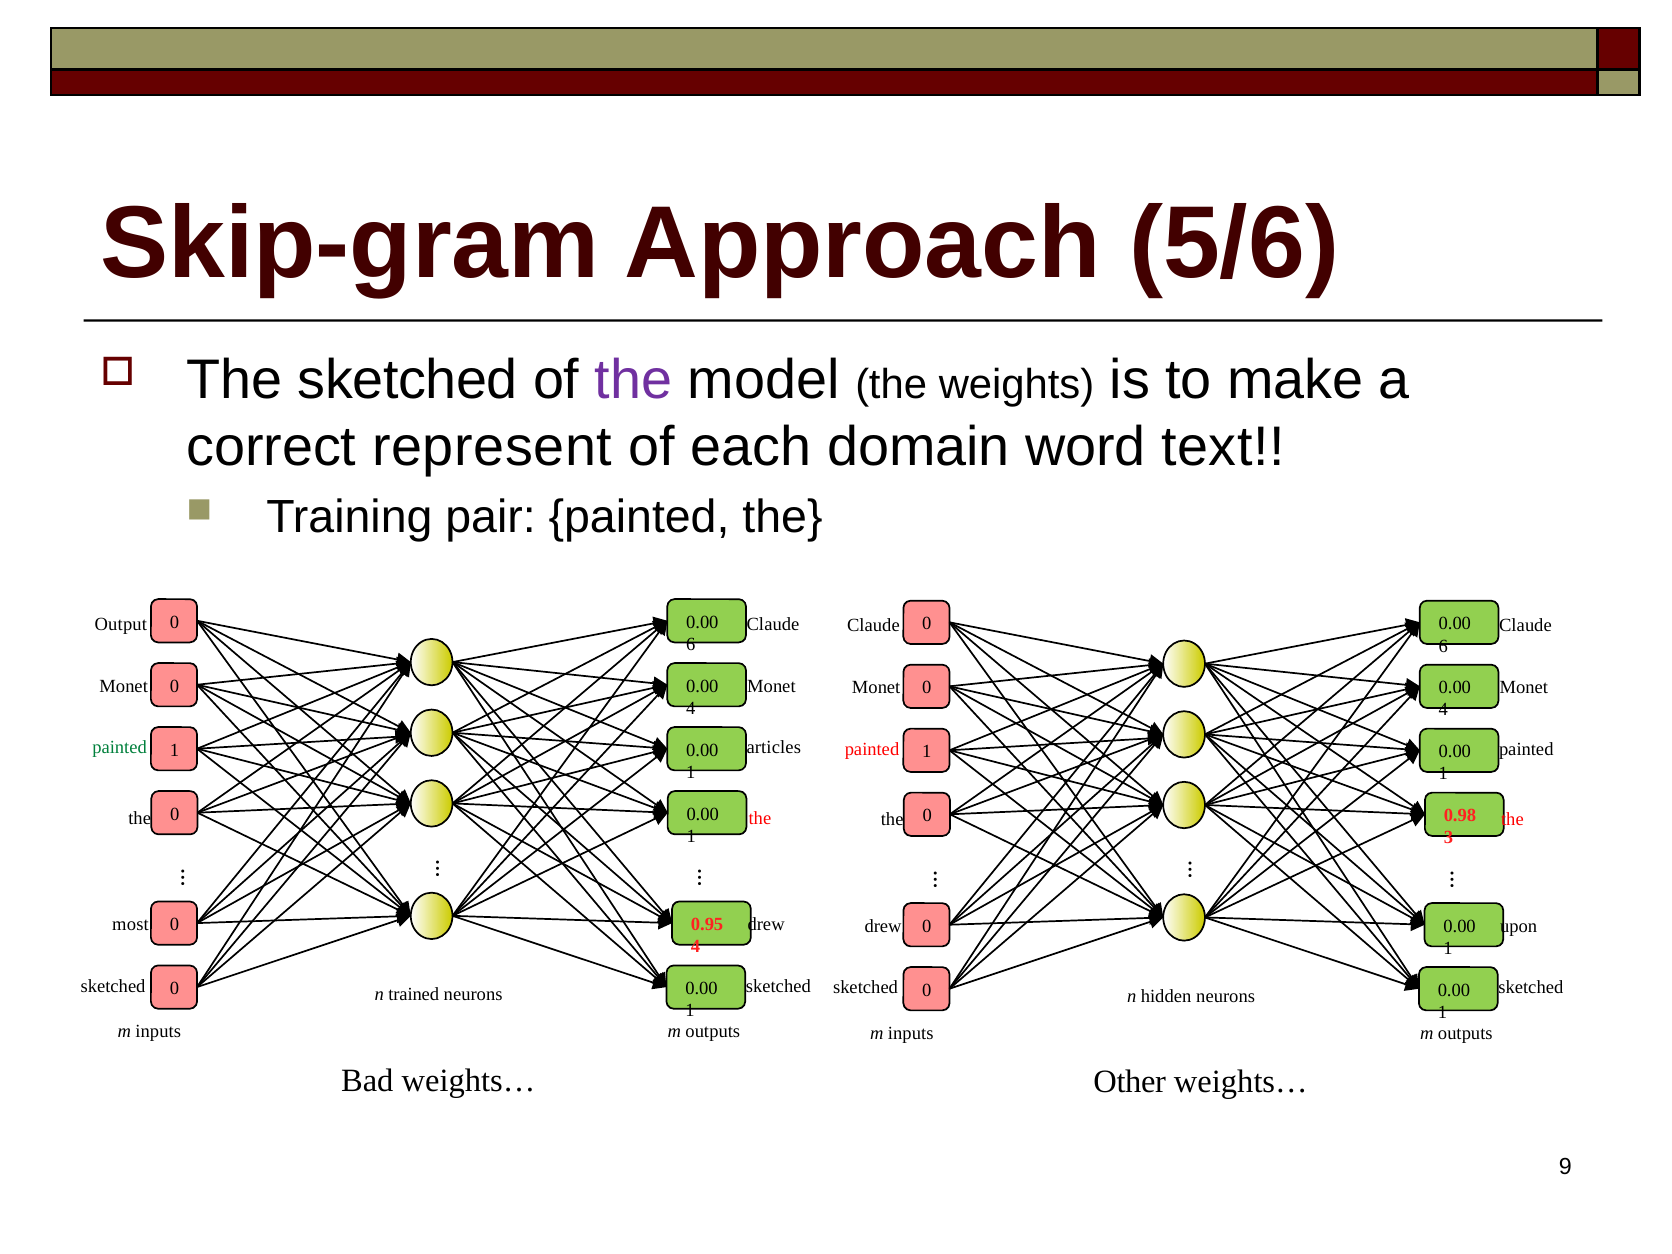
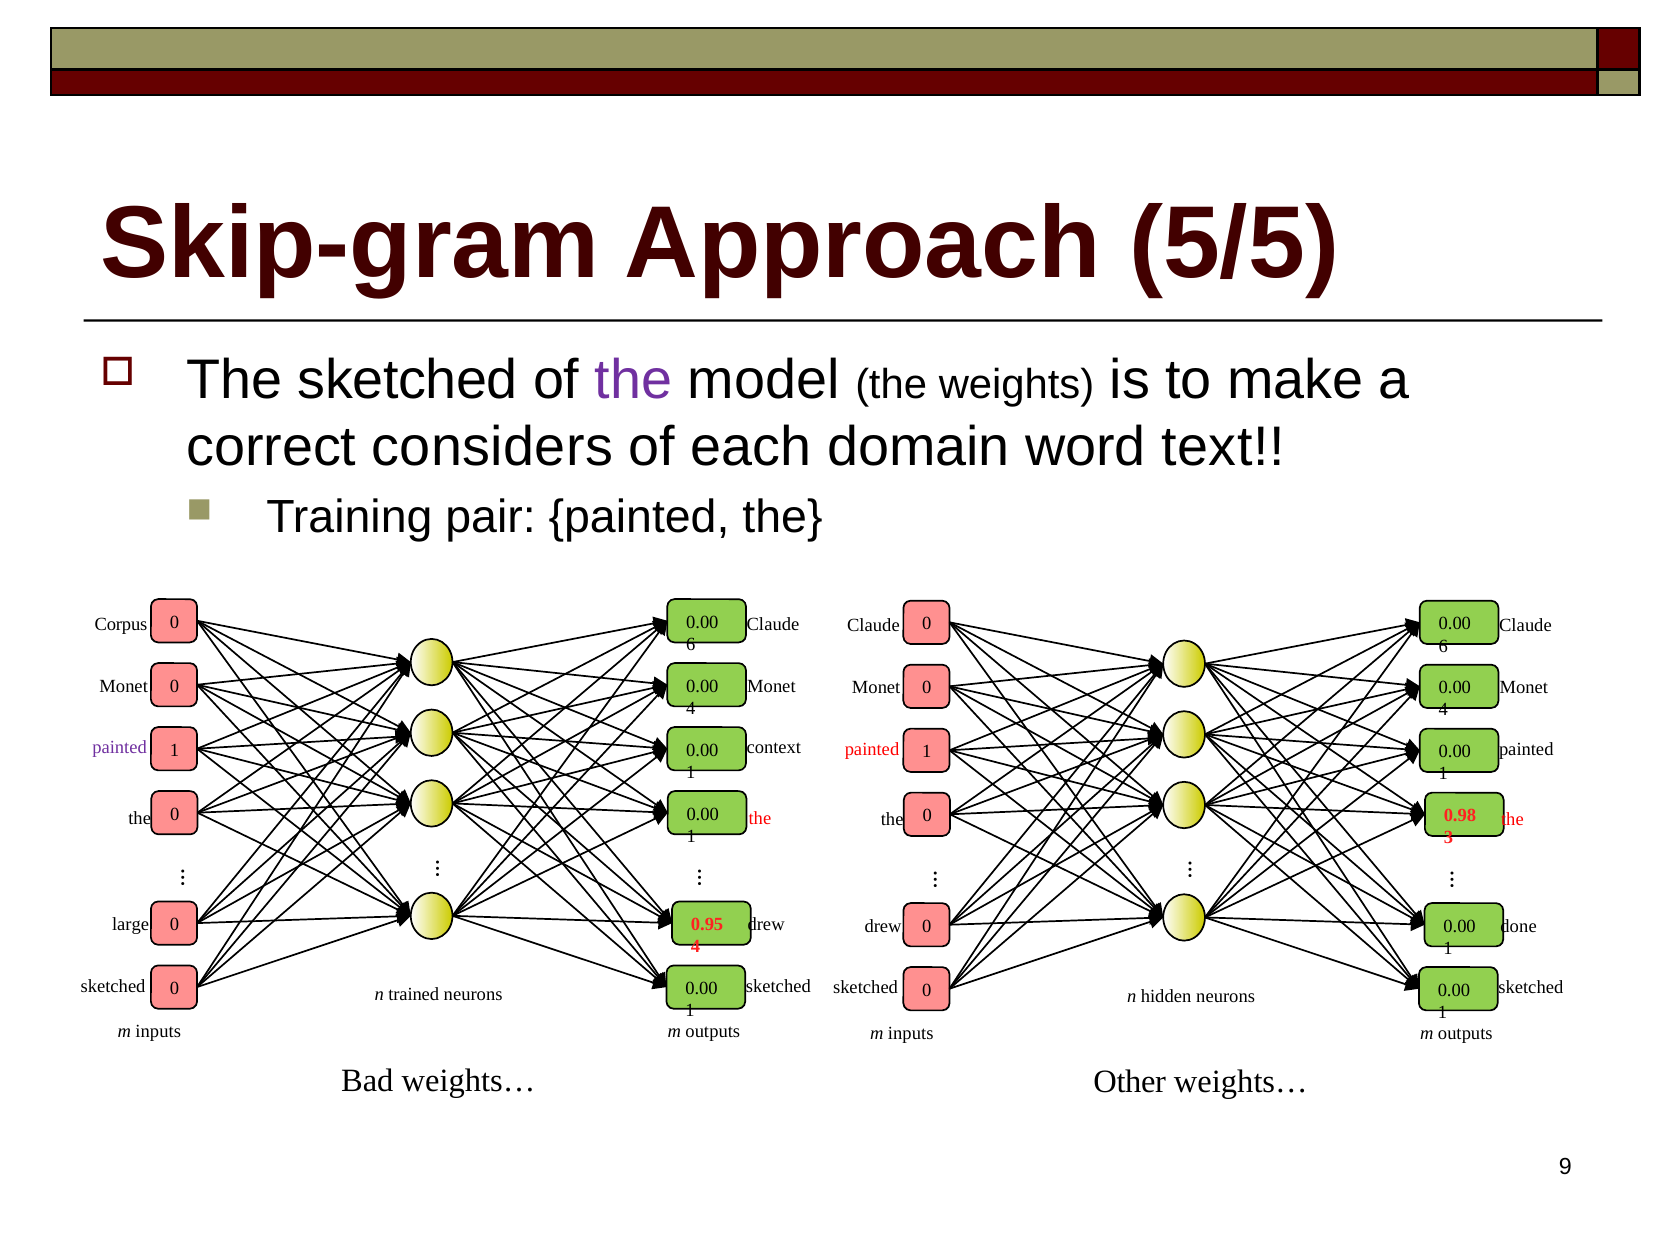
5/6: 5/6 -> 5/5
represent: represent -> considers
Output: Output -> Corpus
painted at (120, 748) colour: green -> purple
articles: articles -> context
most: most -> large
upon: upon -> done
